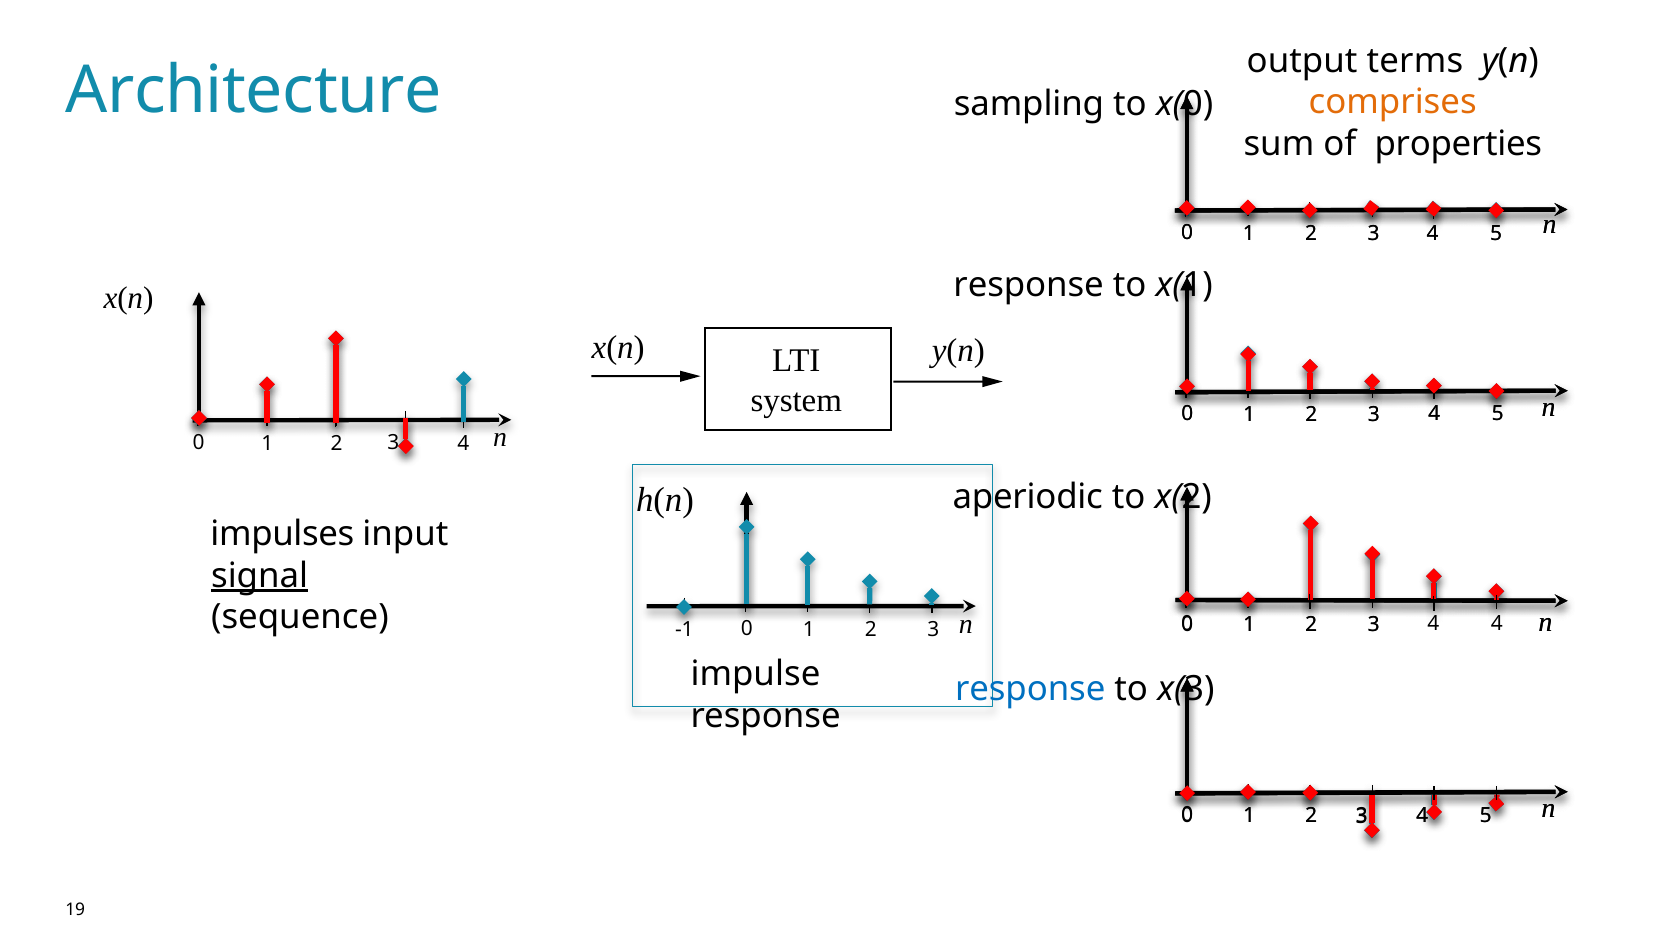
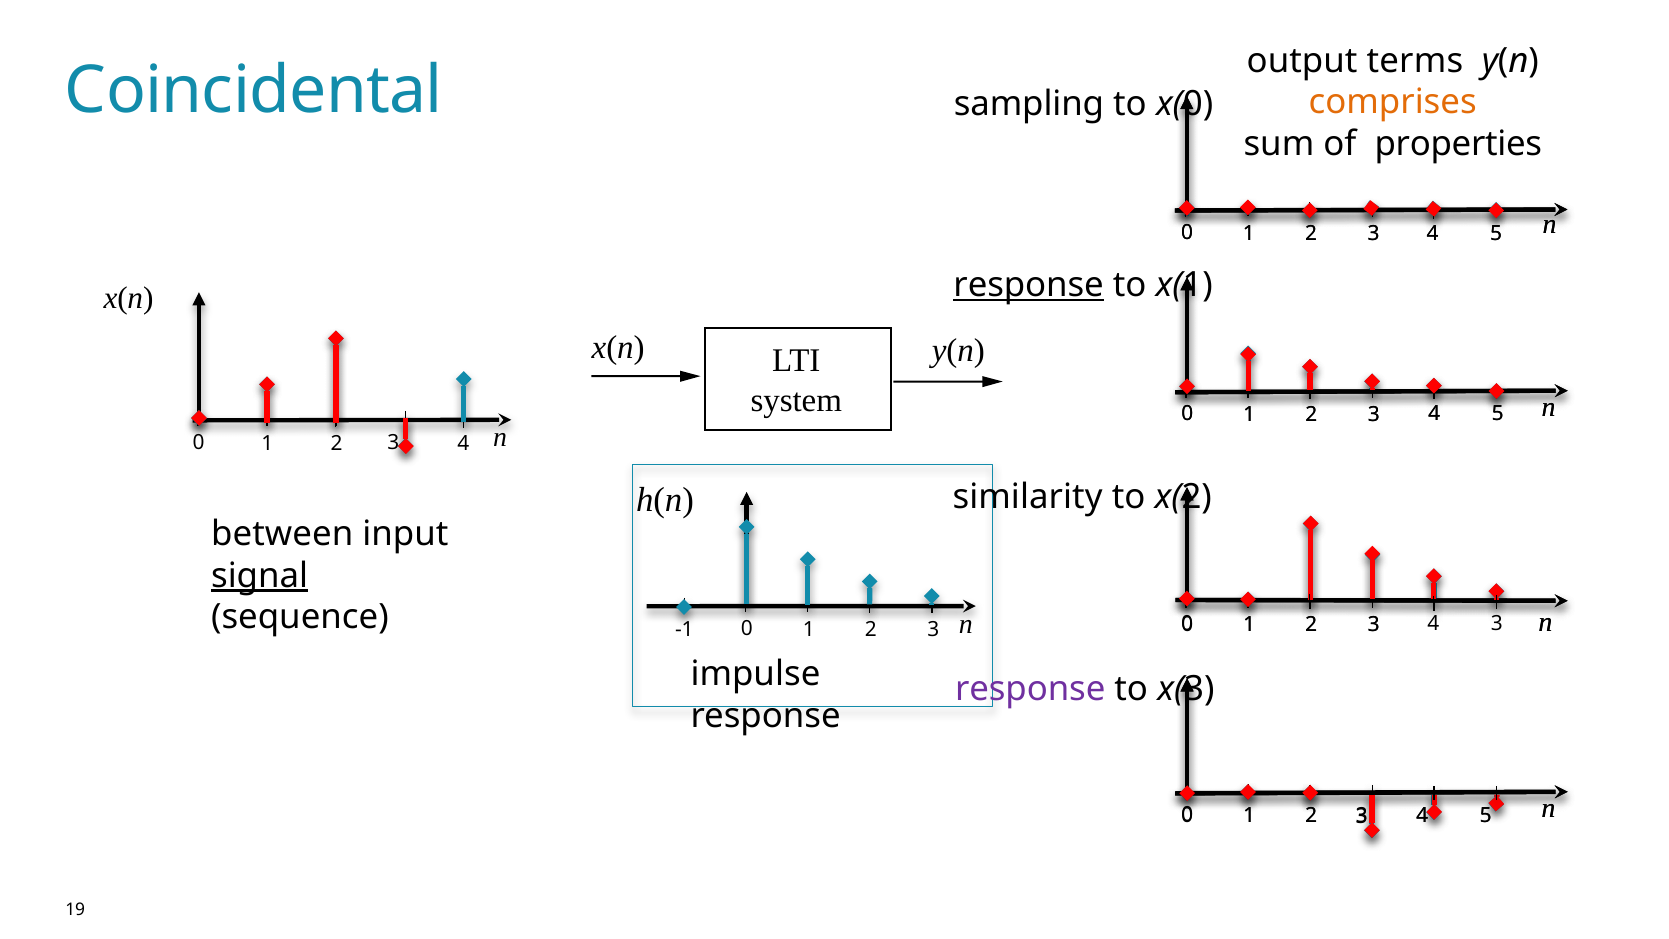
Architecture: Architecture -> Coincidental
response at (1029, 285) underline: none -> present
aperiodic: aperiodic -> similarity
impulses: impulses -> between
4 4: 4 -> 3
response at (1030, 689) colour: blue -> purple
